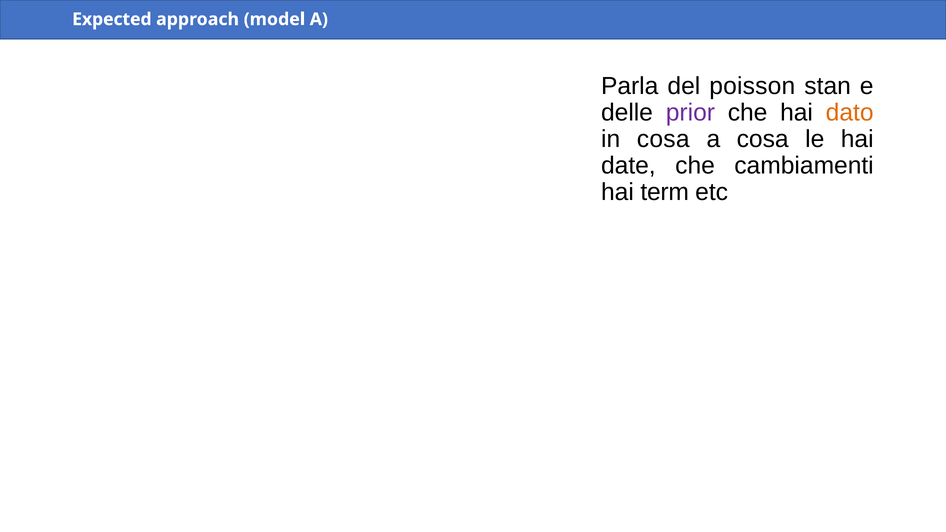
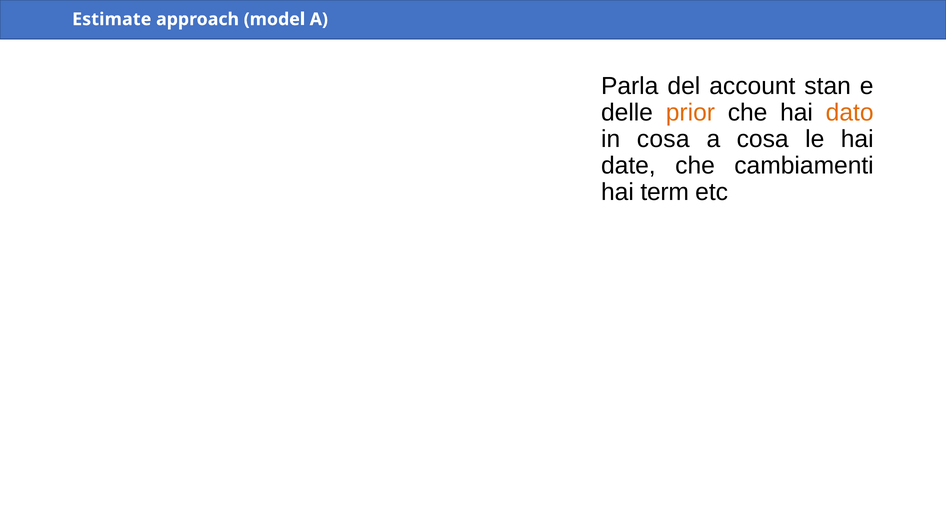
Expected: Expected -> Estimate
poisson: poisson -> account
prior colour: purple -> orange
